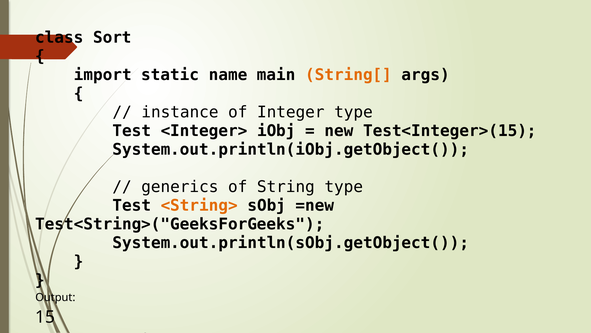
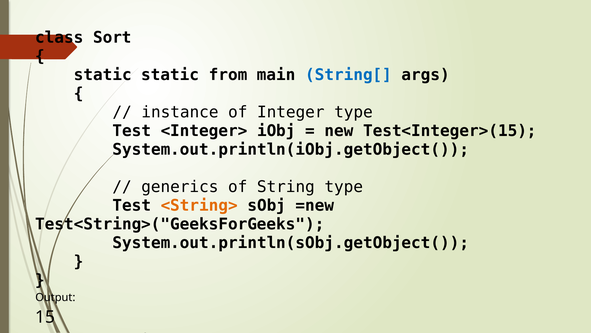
import at (103, 75): import -> static
name: name -> from
String[ colour: orange -> blue
